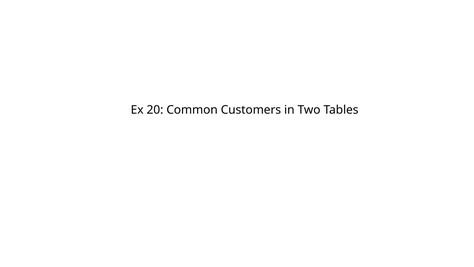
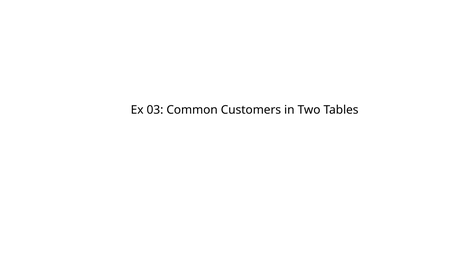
20: 20 -> 03
